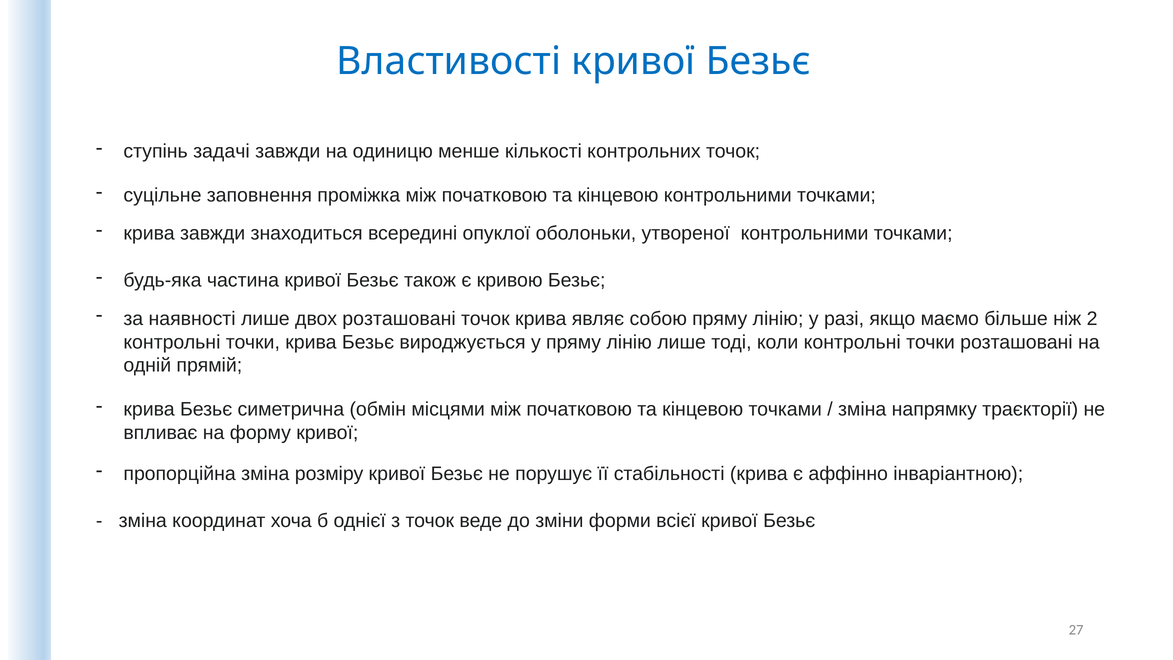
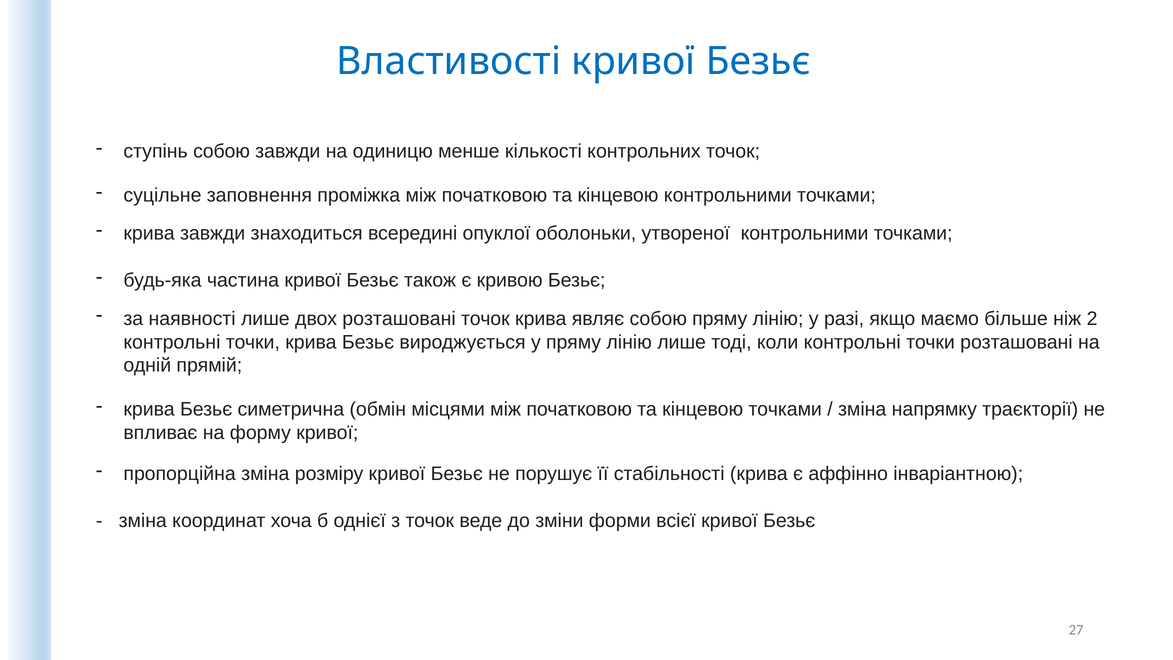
ступінь задачі: задачі -> собою
